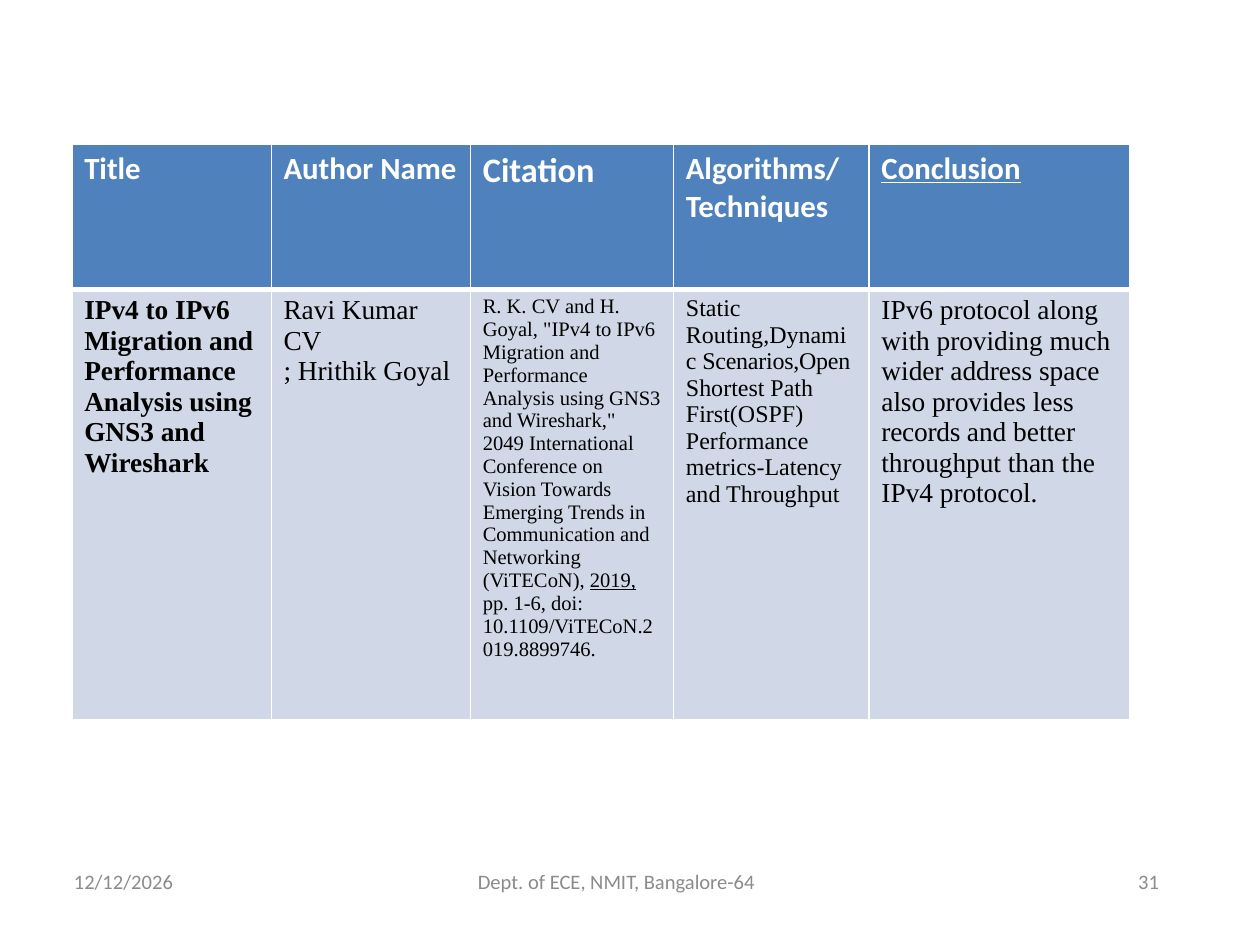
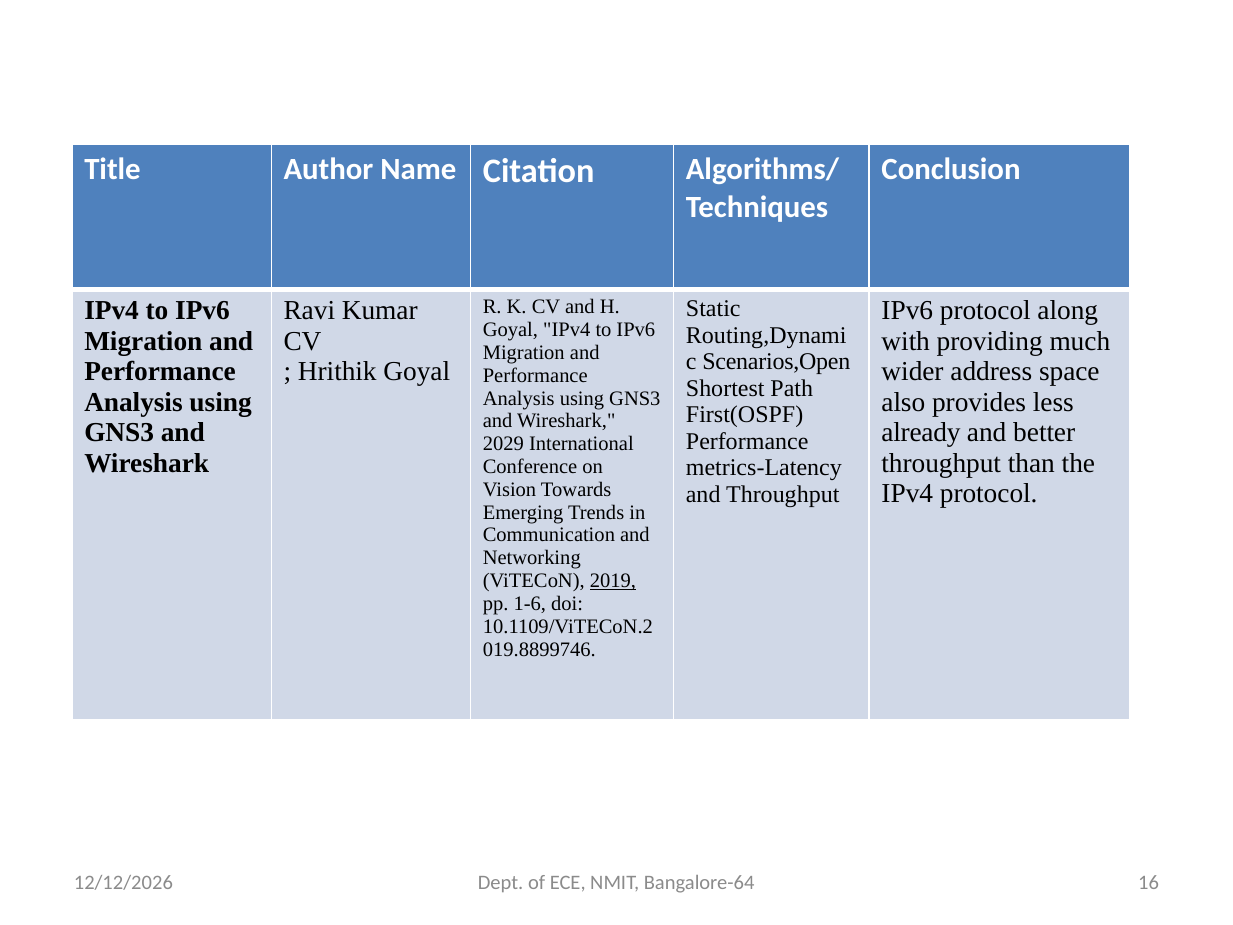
Conclusion underline: present -> none
records: records -> already
2049: 2049 -> 2029
31: 31 -> 16
